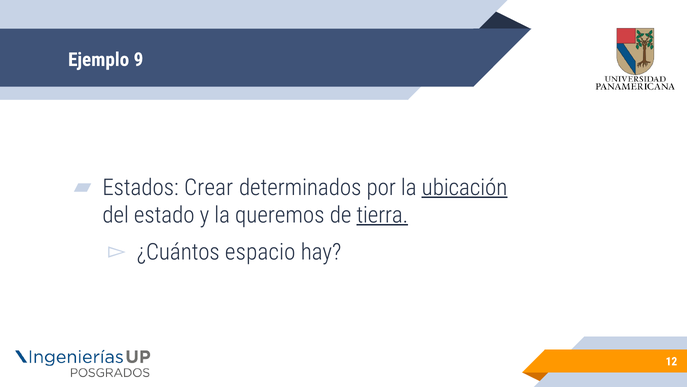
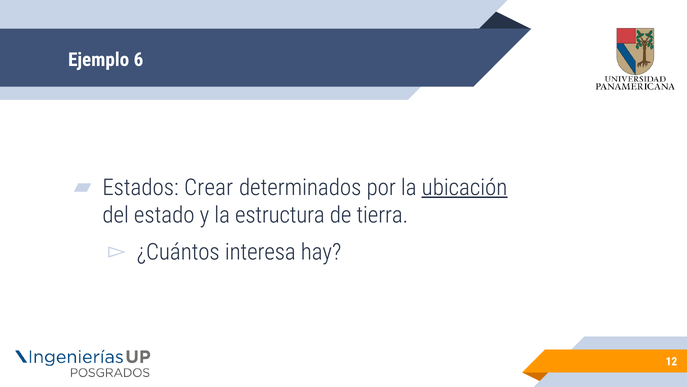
9: 9 -> 6
queremos: queremos -> estructura
tierra underline: present -> none
espacio: espacio -> interesa
